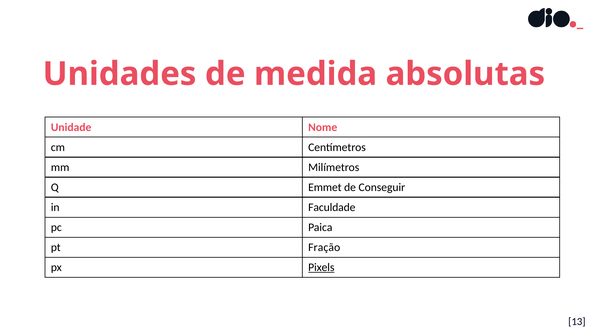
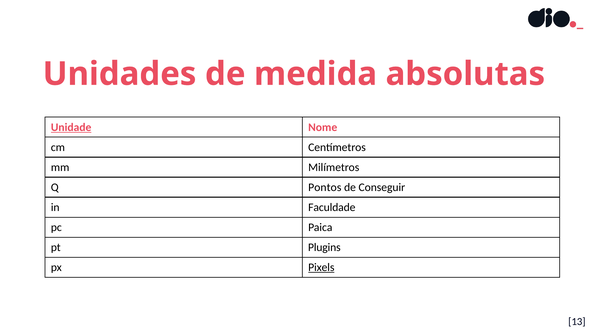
Unidade underline: none -> present
Emmet: Emmet -> Pontos
Fração: Fração -> Plugins
